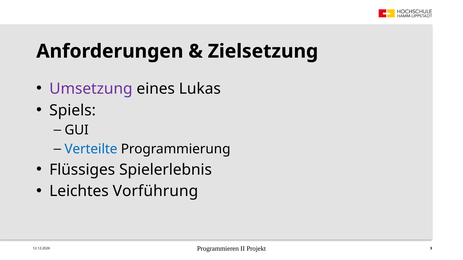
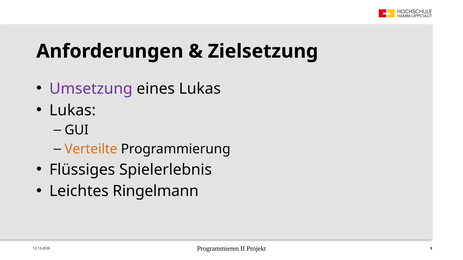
Spiels at (73, 110): Spiels -> Lukas
Verteilte colour: blue -> orange
Vorführung: Vorführung -> Ringelmann
